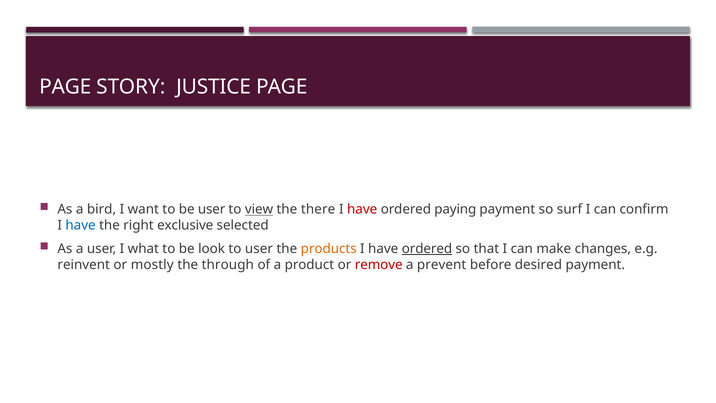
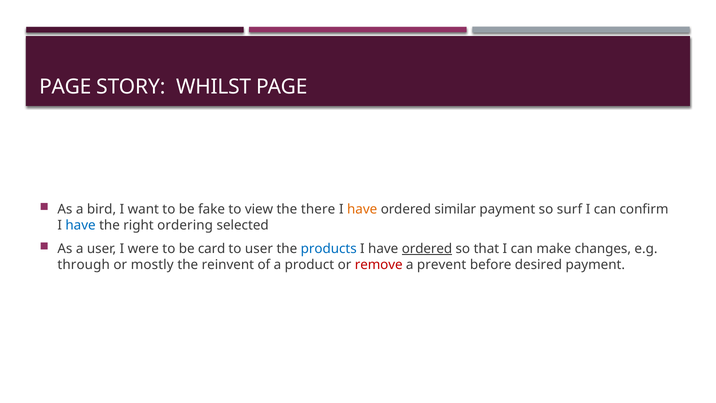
JUSTICE: JUSTICE -> WHILST
be user: user -> fake
view underline: present -> none
have at (362, 209) colour: red -> orange
paying: paying -> similar
exclusive: exclusive -> ordering
what: what -> were
look: look -> card
products colour: orange -> blue
reinvent: reinvent -> through
through: through -> reinvent
